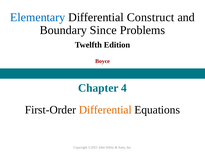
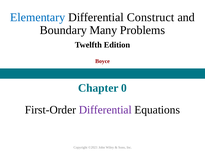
Since: Since -> Many
4: 4 -> 0
Differential at (105, 110) colour: orange -> purple
